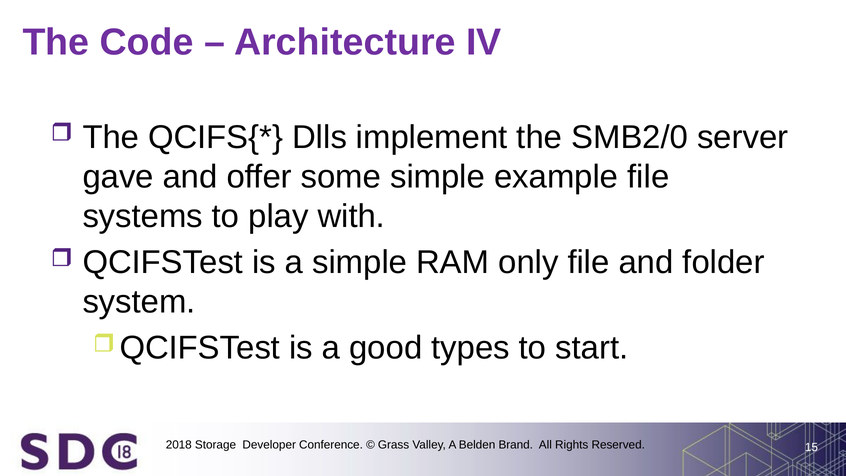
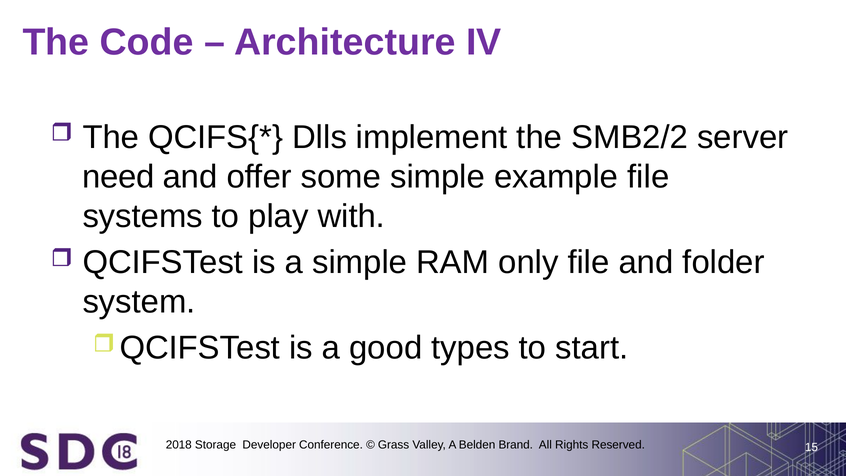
SMB2/0: SMB2/0 -> SMB2/2
gave: gave -> need
